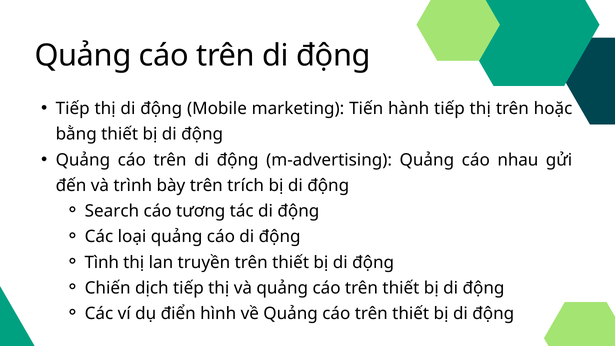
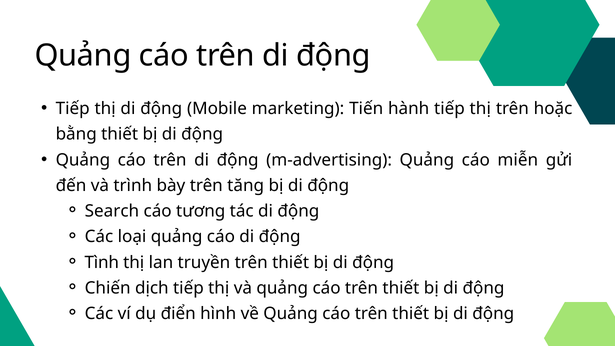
nhau: nhau -> miễn
trích: trích -> tăng
